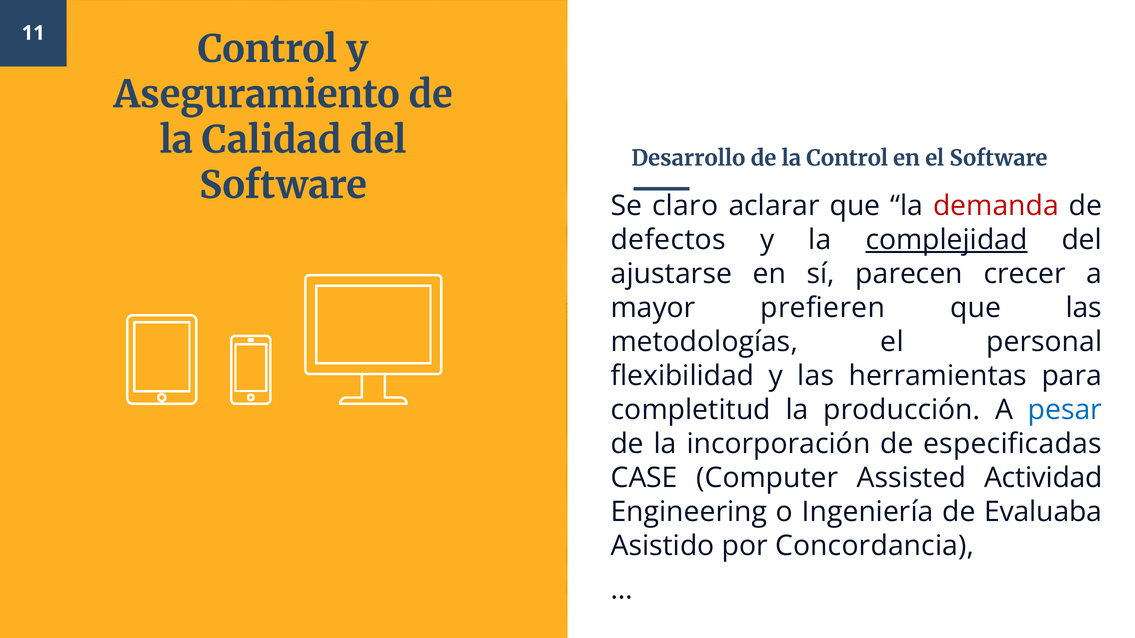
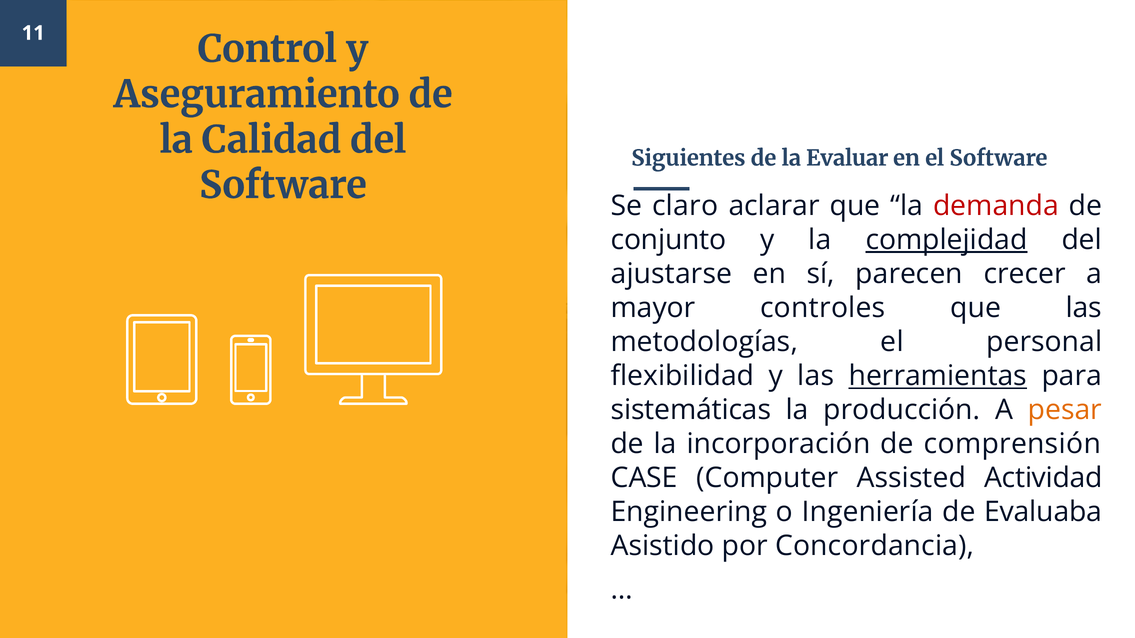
Desarrollo: Desarrollo -> Siguientes
la Control: Control -> Evaluar
defectos: defectos -> conjunto
prefieren: prefieren -> controles
herramientas underline: none -> present
completitud: completitud -> sistemáticas
pesar colour: blue -> orange
especificadas: especificadas -> comprensión
